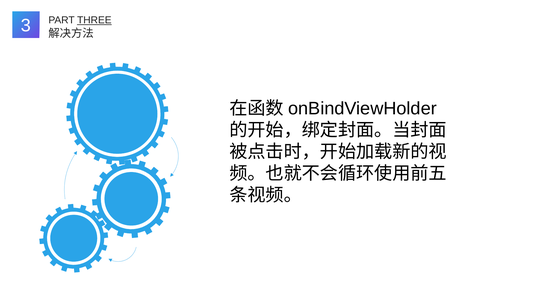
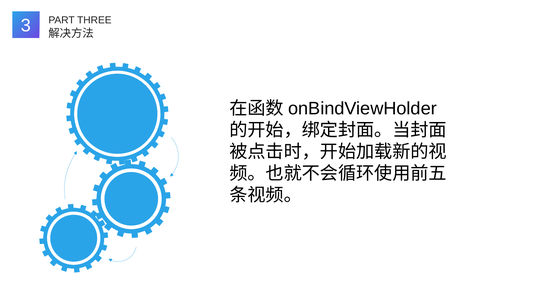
THREE underline: present -> none
